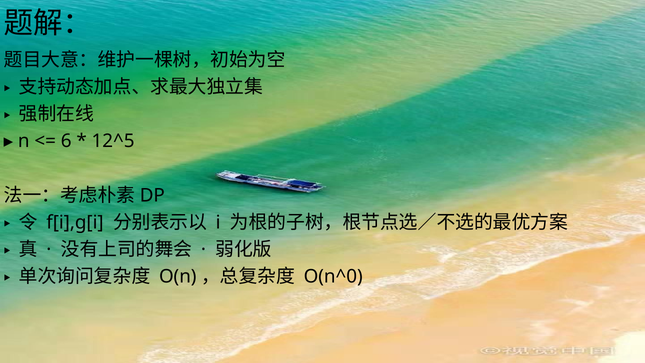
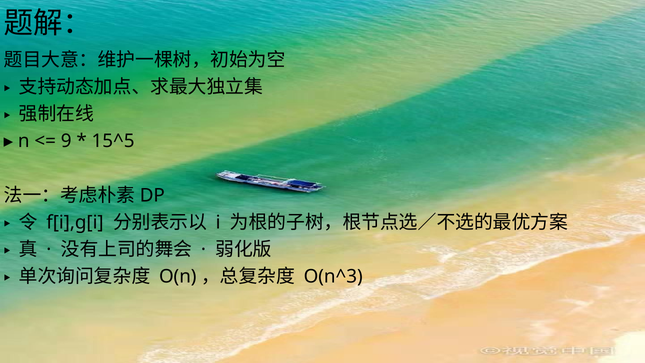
6: 6 -> 9
12^5: 12^5 -> 15^5
O(n^0: O(n^0 -> O(n^3
